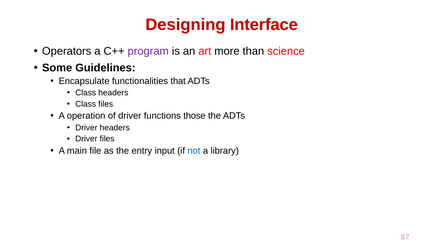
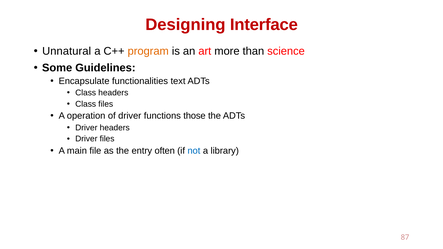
Operators: Operators -> Unnatural
program colour: purple -> orange
that: that -> text
input: input -> often
